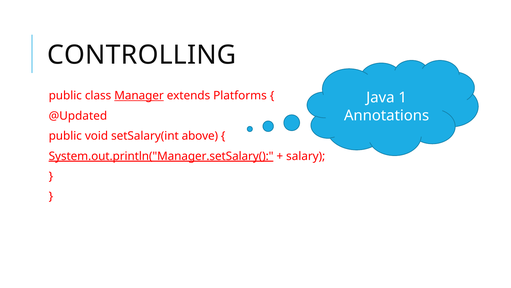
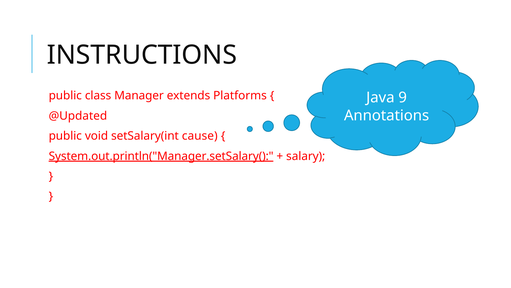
CONTROLLING: CONTROLLING -> INSTRUCTIONS
Manager underline: present -> none
1: 1 -> 9
above: above -> cause
